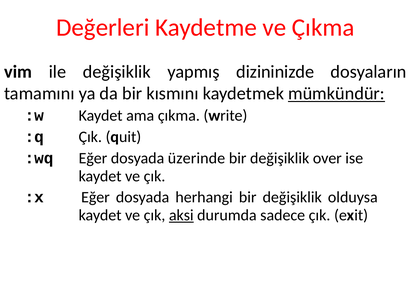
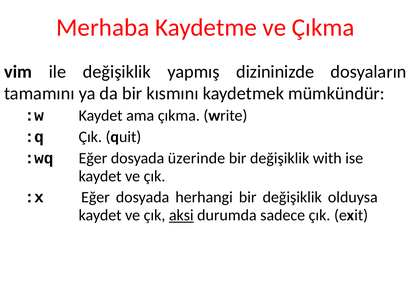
Değerleri: Değerleri -> Merhaba
mümkündür underline: present -> none
over: over -> with
